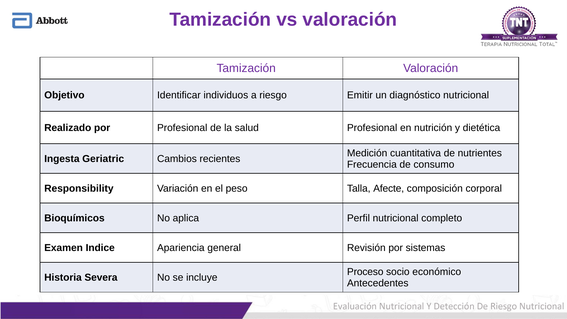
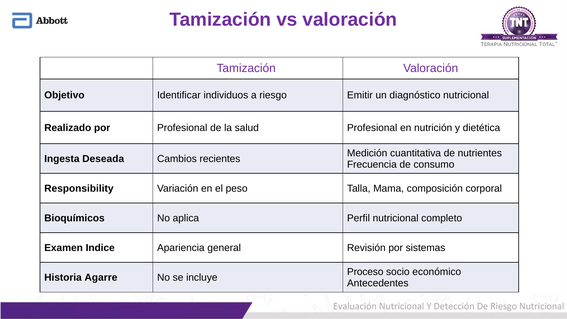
Geriatric: Geriatric -> Deseada
Afecte: Afecte -> Mama
Severa: Severa -> Agarre
